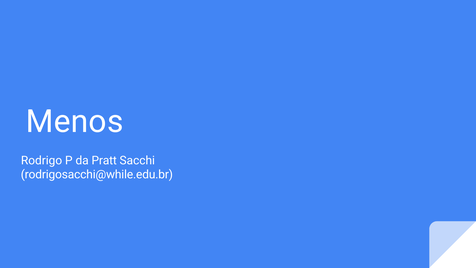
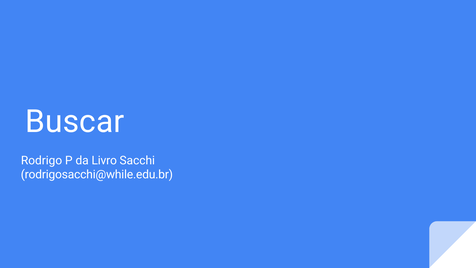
Menos: Menos -> Buscar
Pratt: Pratt -> Livro
